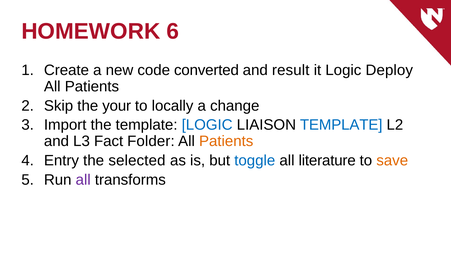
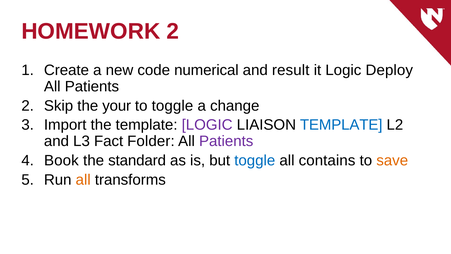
HOMEWORK 6: 6 -> 2
converted: converted -> numerical
to locally: locally -> toggle
LOGIC at (207, 125) colour: blue -> purple
Patients at (226, 141) colour: orange -> purple
Entry: Entry -> Book
selected: selected -> standard
literature: literature -> contains
all at (83, 180) colour: purple -> orange
